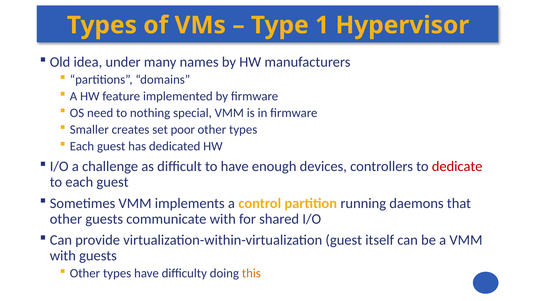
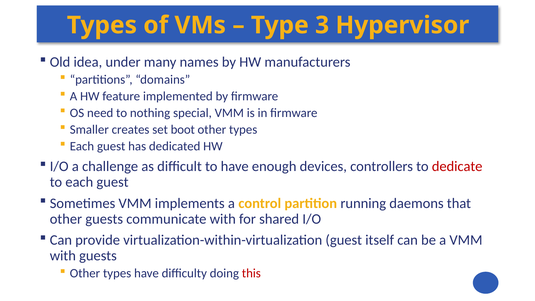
1: 1 -> 3
poor: poor -> boot
this colour: orange -> red
